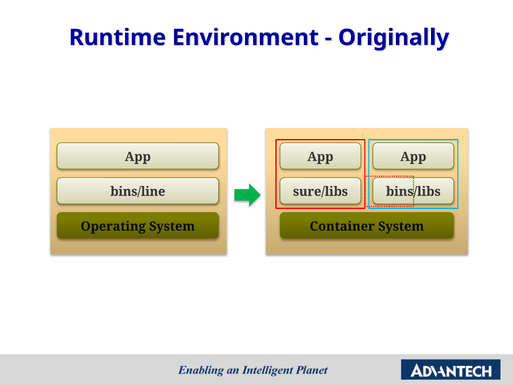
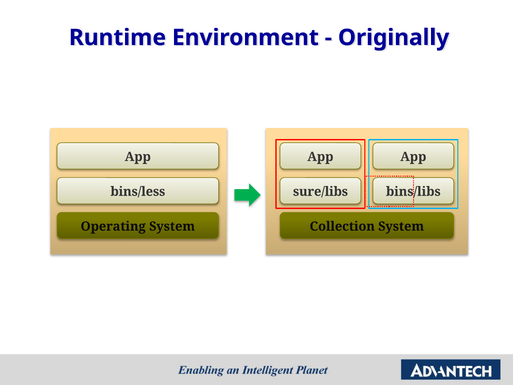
bins/line: bins/line -> bins/less
Container: Container -> Collection
